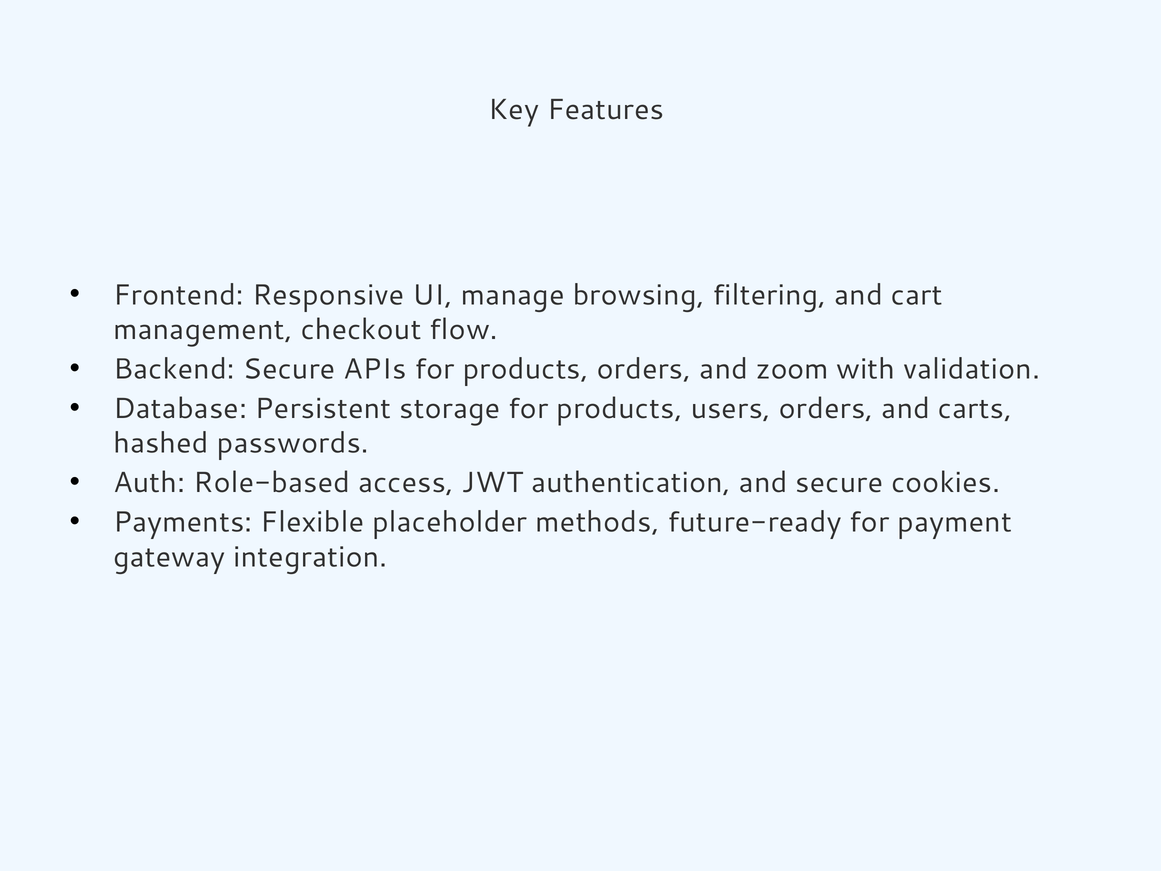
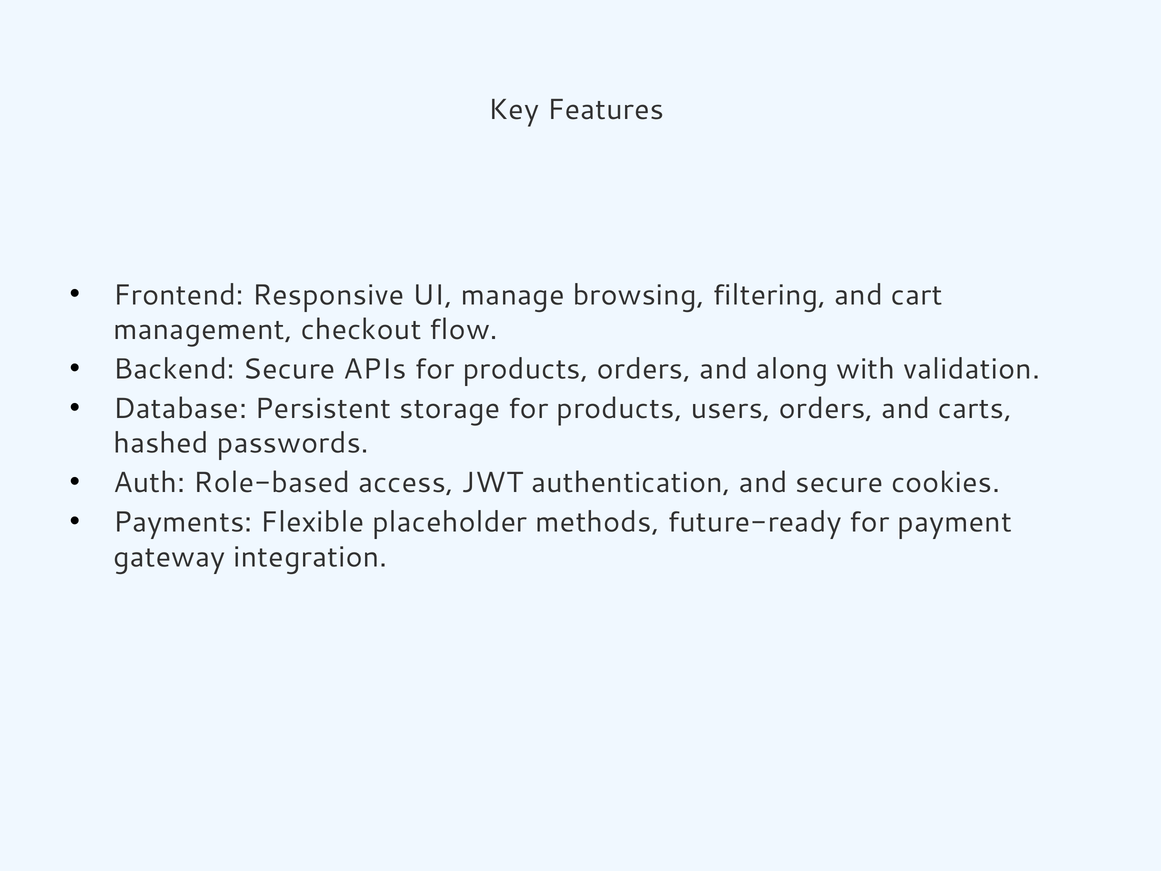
zoom: zoom -> along
